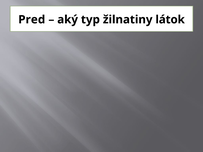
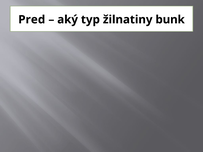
látok: látok -> bunk
